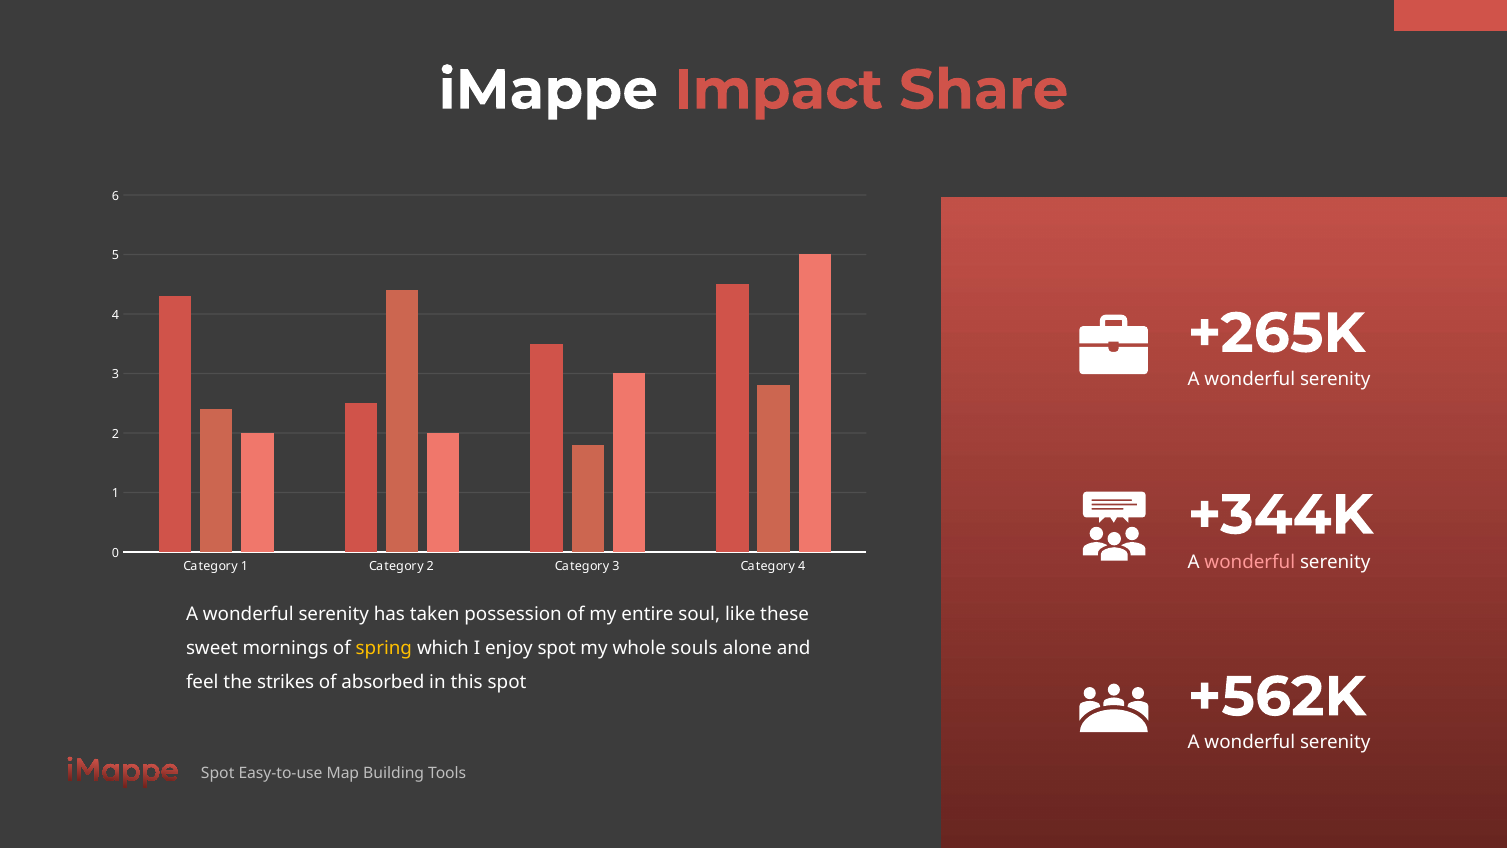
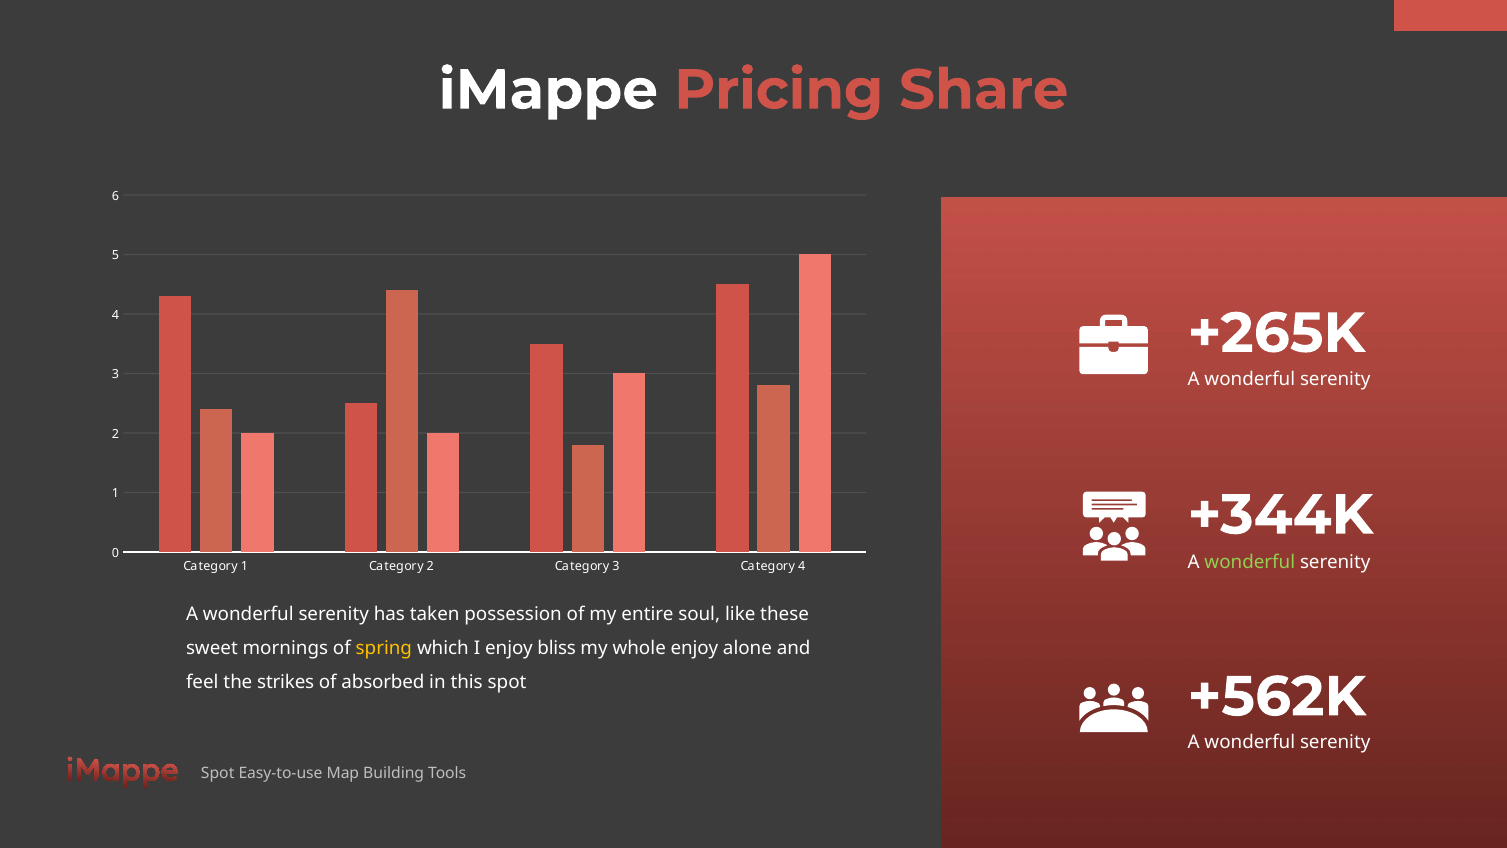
Impact: Impact -> Pricing
wonderful at (1250, 562) colour: pink -> light green
enjoy spot: spot -> bliss
whole souls: souls -> enjoy
